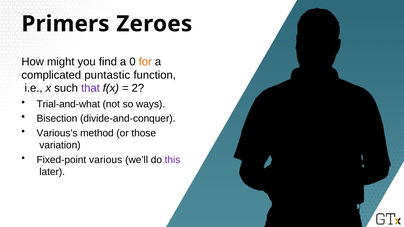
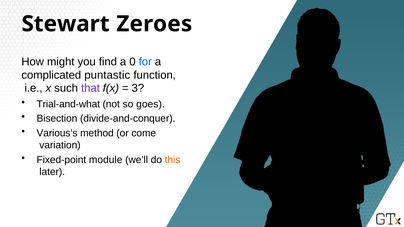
Primers: Primers -> Stewart
for colour: orange -> blue
2: 2 -> 3
ways: ways -> goes
those: those -> come
various: various -> module
this colour: purple -> orange
